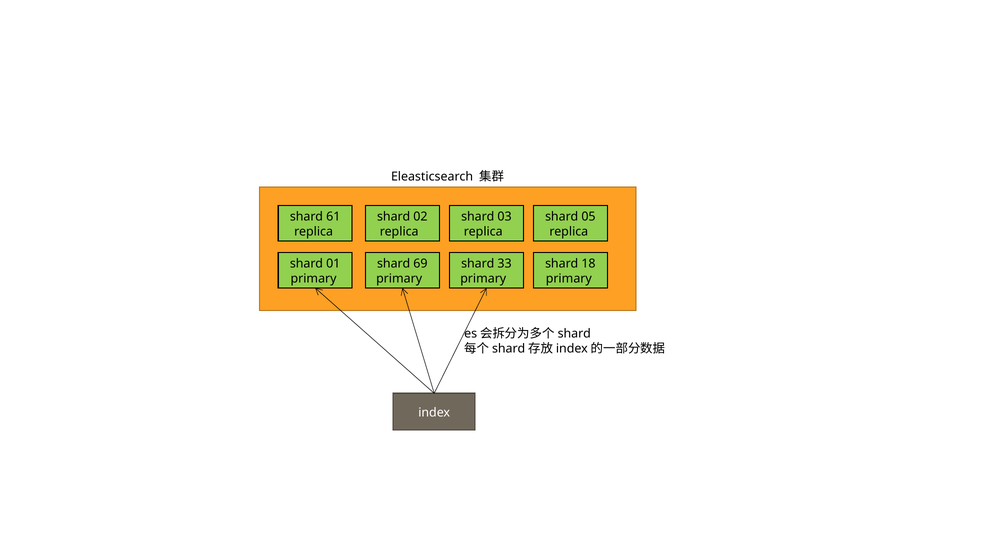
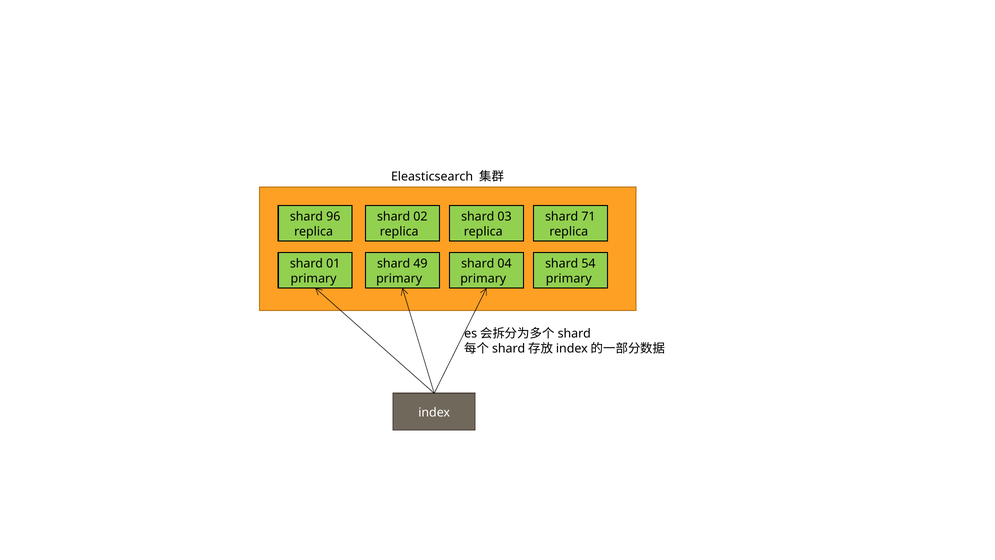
61: 61 -> 96
05: 05 -> 71
69: 69 -> 49
33: 33 -> 04
18: 18 -> 54
